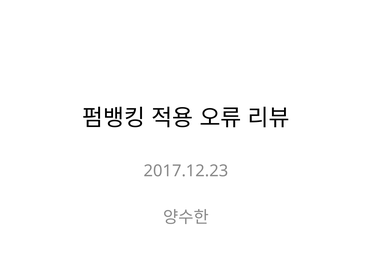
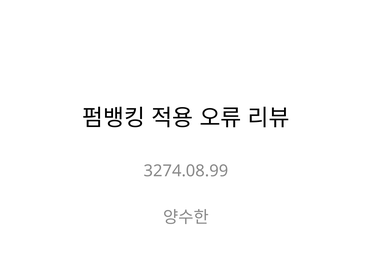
2017.12.23: 2017.12.23 -> 3274.08.99
